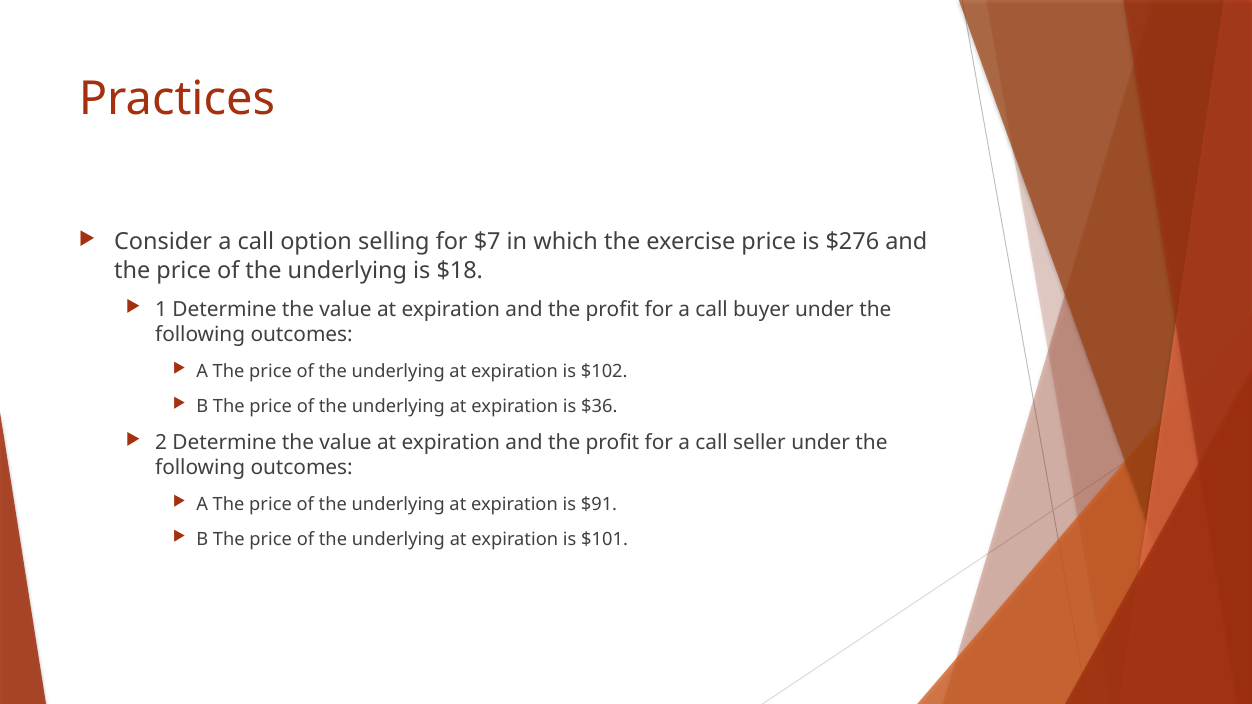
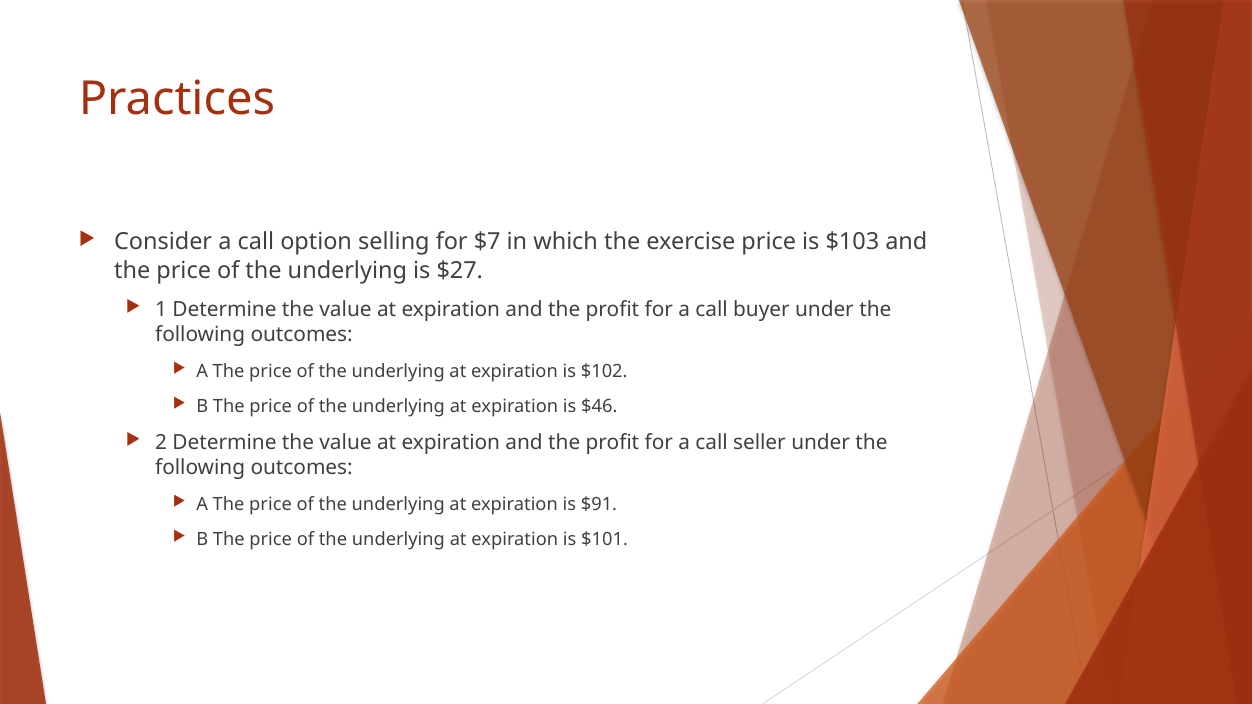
$276: $276 -> $103
$18: $18 -> $27
$36: $36 -> $46
